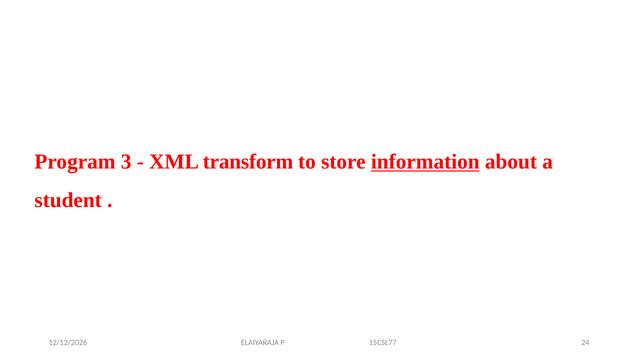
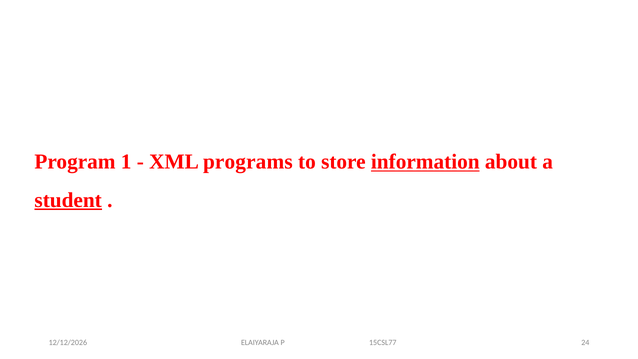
3: 3 -> 1
transform: transform -> programs
student underline: none -> present
